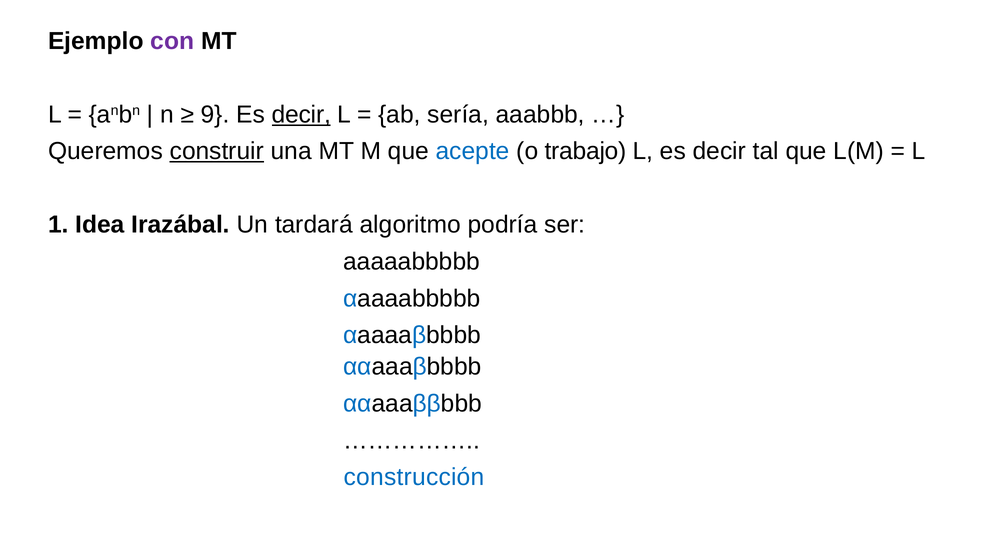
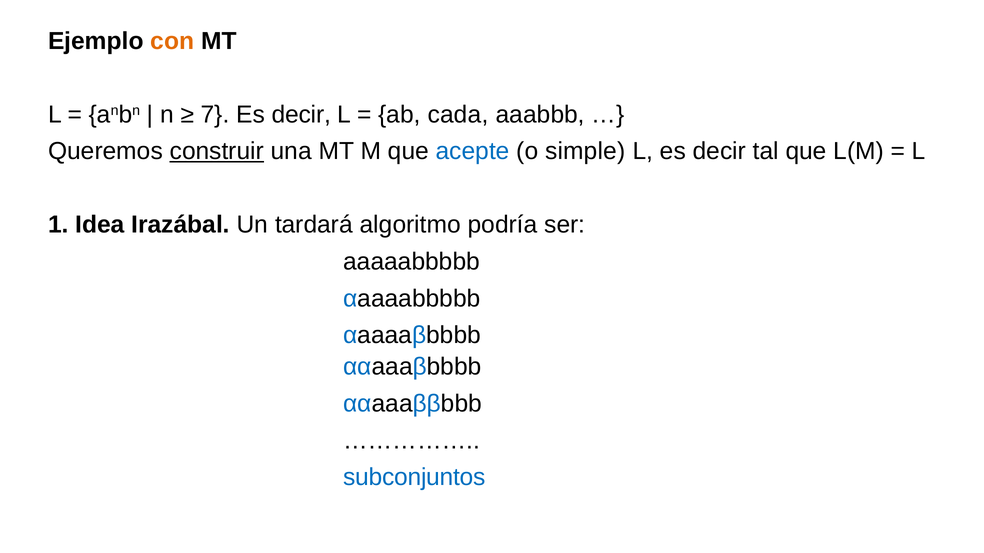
con colour: purple -> orange
9: 9 -> 7
decir at (301, 115) underline: present -> none
sería: sería -> cada
trabajo: trabajo -> simple
construcción: construcción -> subconjuntos
